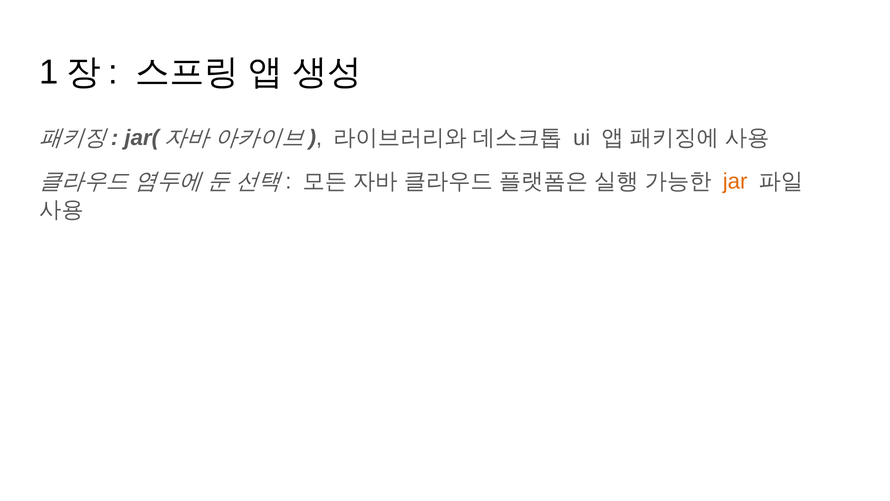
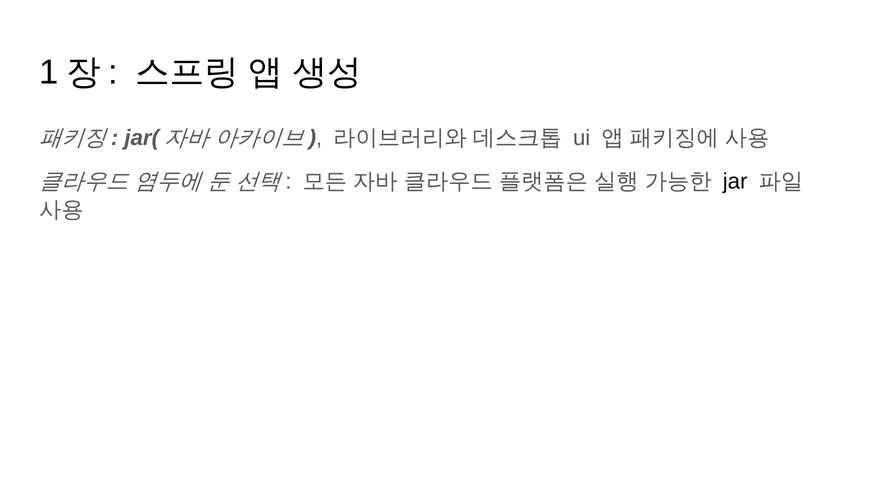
jar colour: orange -> black
